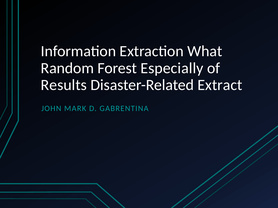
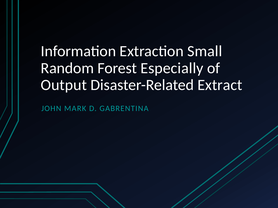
What: What -> Small
Results: Results -> Output
